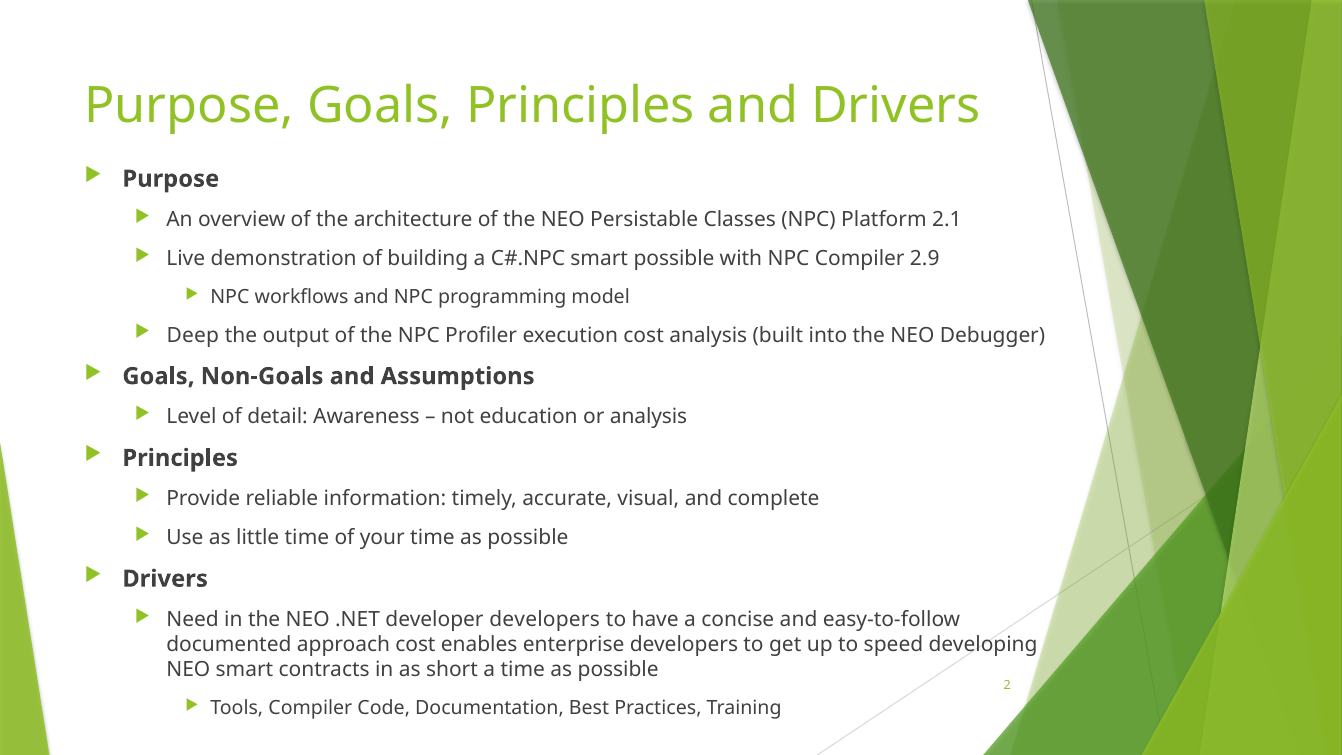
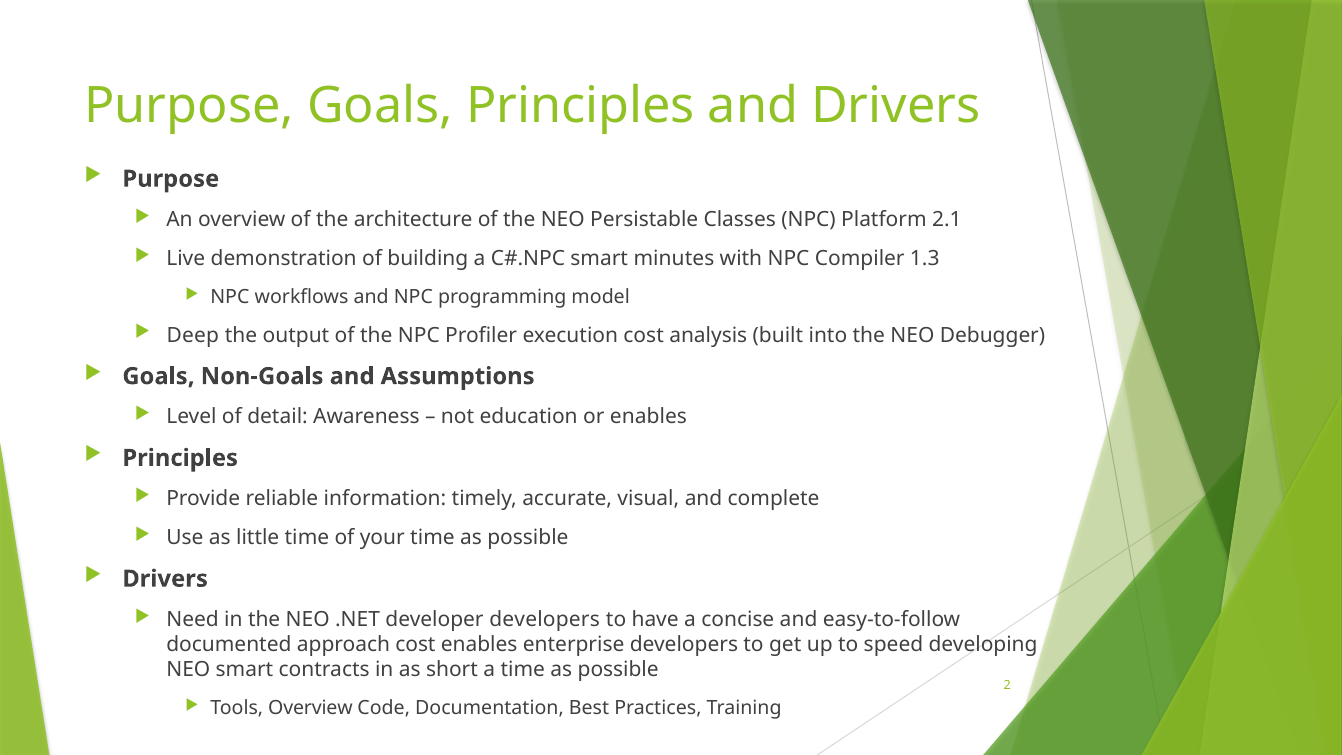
smart possible: possible -> minutes
2.9: 2.9 -> 1.3
or analysis: analysis -> enables
Tools Compiler: Compiler -> Overview
